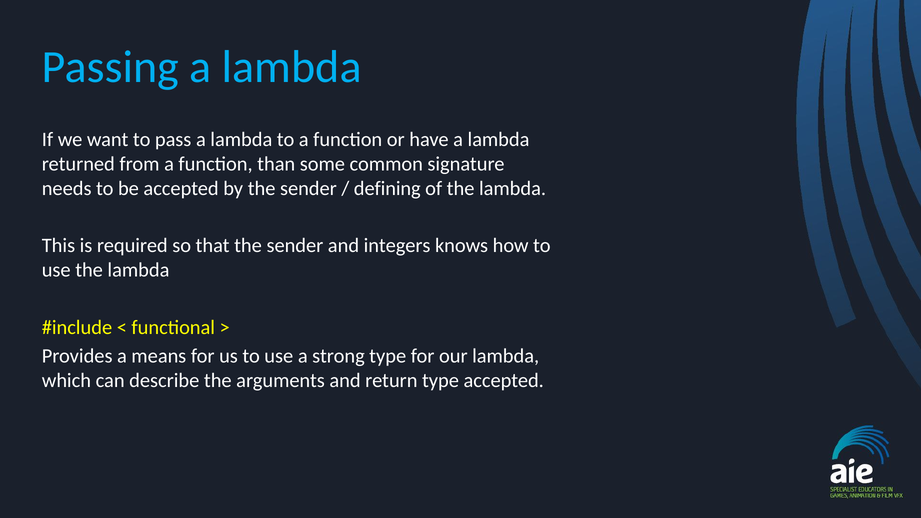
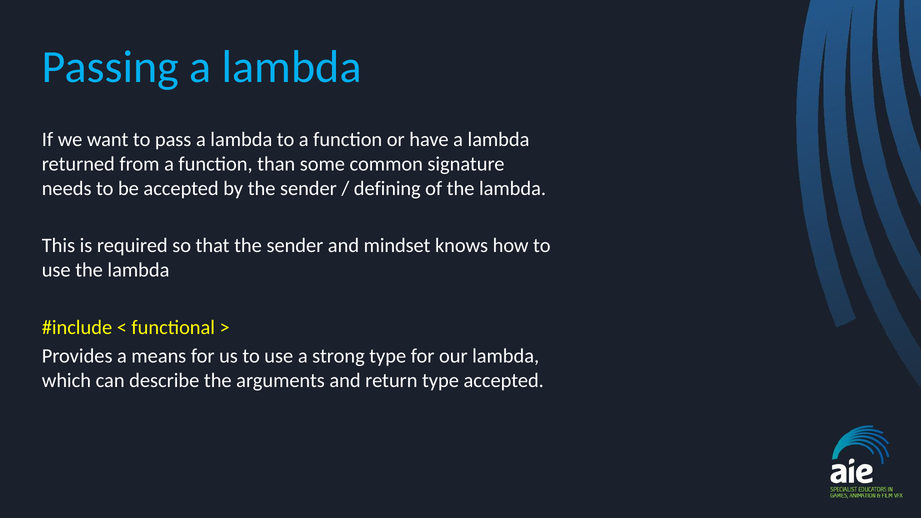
integers: integers -> mindset
